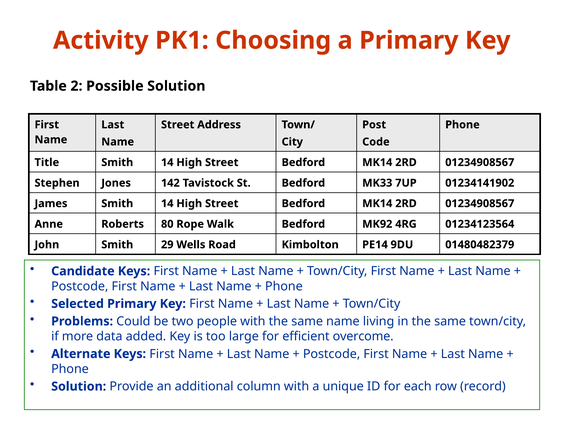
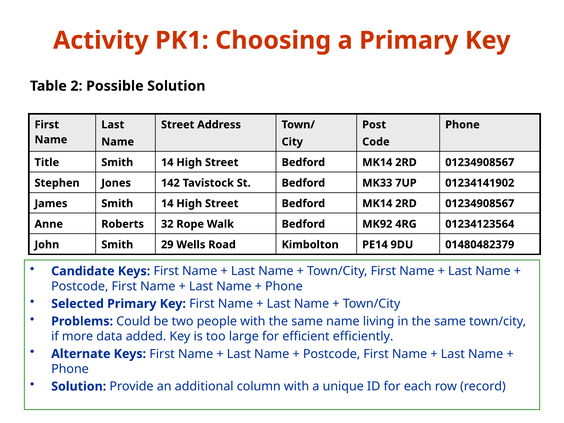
80: 80 -> 32
overcome: overcome -> efficiently
